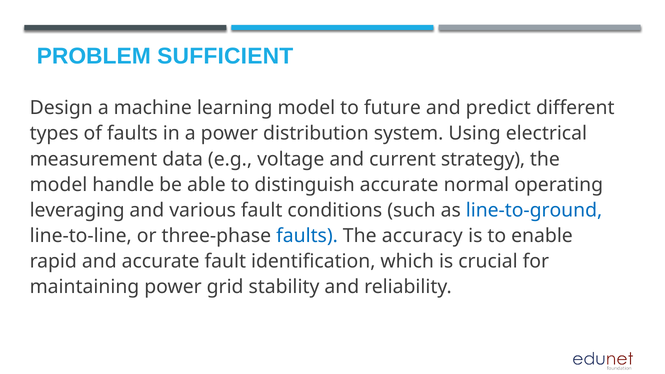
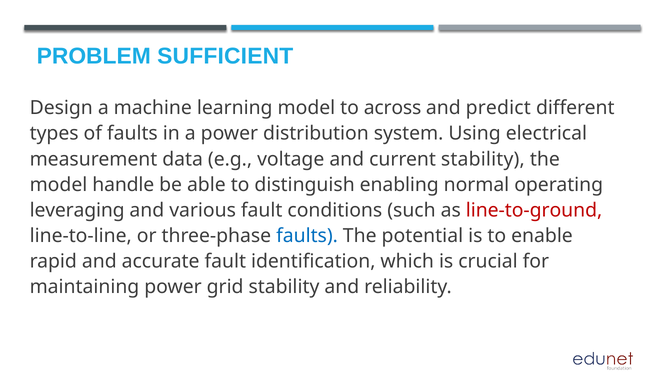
future: future -> across
current strategy: strategy -> stability
distinguish accurate: accurate -> enabling
line-to-ground colour: blue -> red
accuracy: accuracy -> potential
